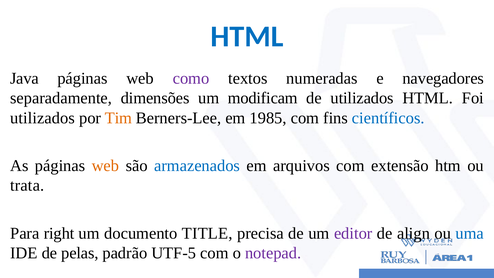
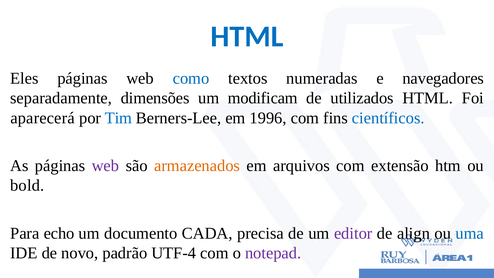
Java: Java -> Eles
como colour: purple -> blue
utilizados at (43, 118): utilizados -> aparecerá
Tim colour: orange -> blue
1985: 1985 -> 1996
web at (105, 166) colour: orange -> purple
armazenados colour: blue -> orange
trata: trata -> bold
right: right -> echo
TITLE: TITLE -> CADA
pelas: pelas -> novo
UTF-5: UTF-5 -> UTF-4
